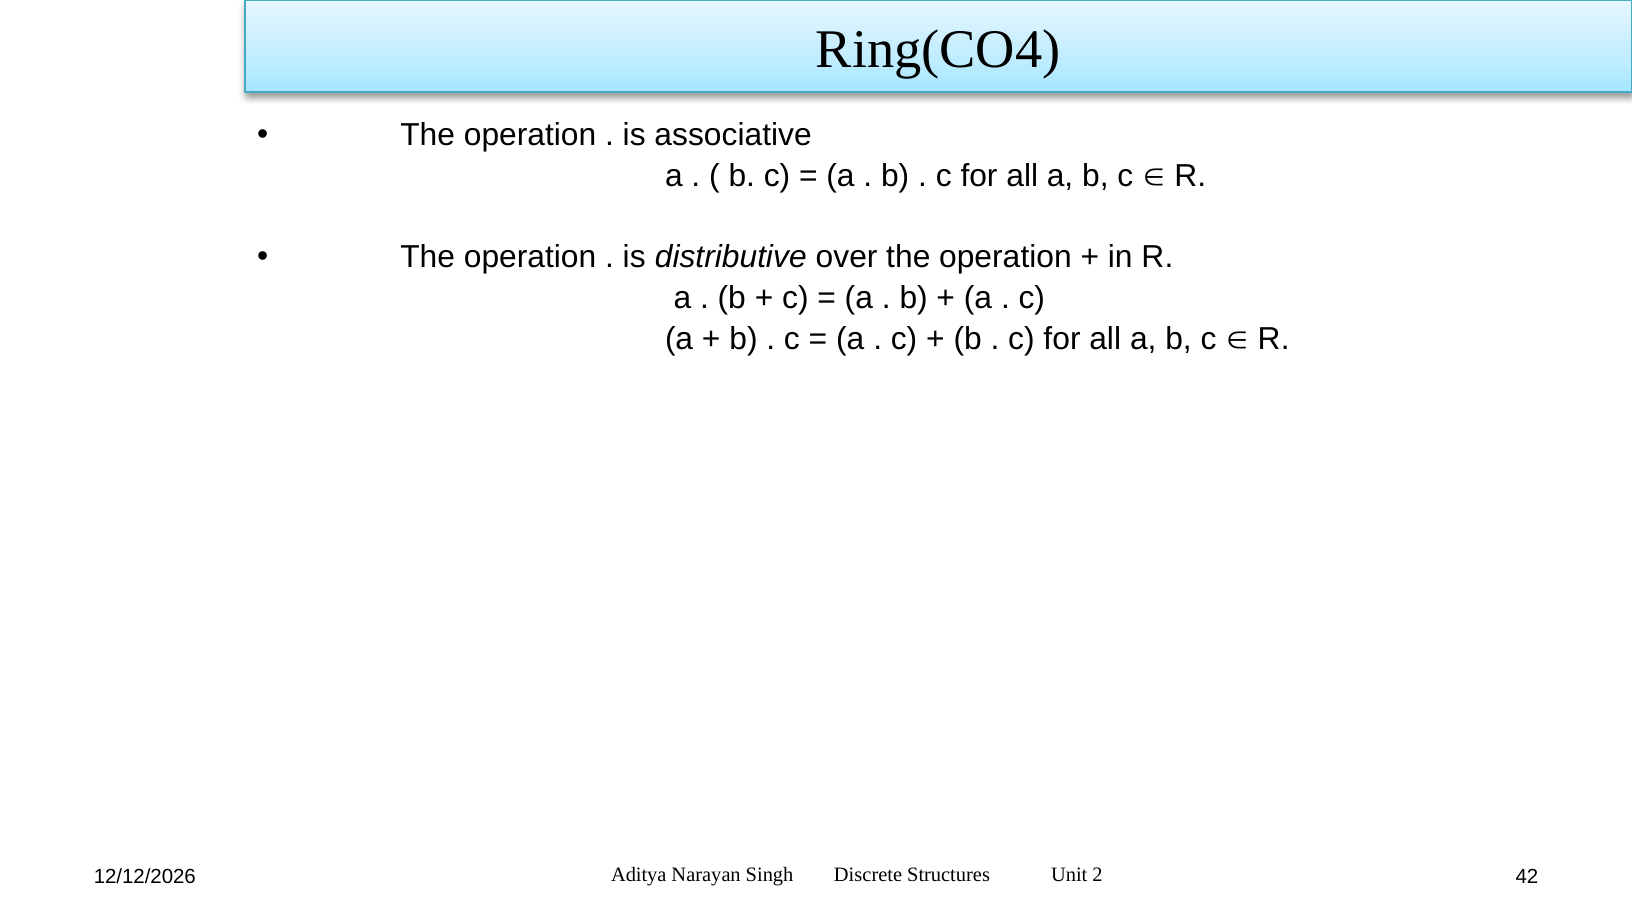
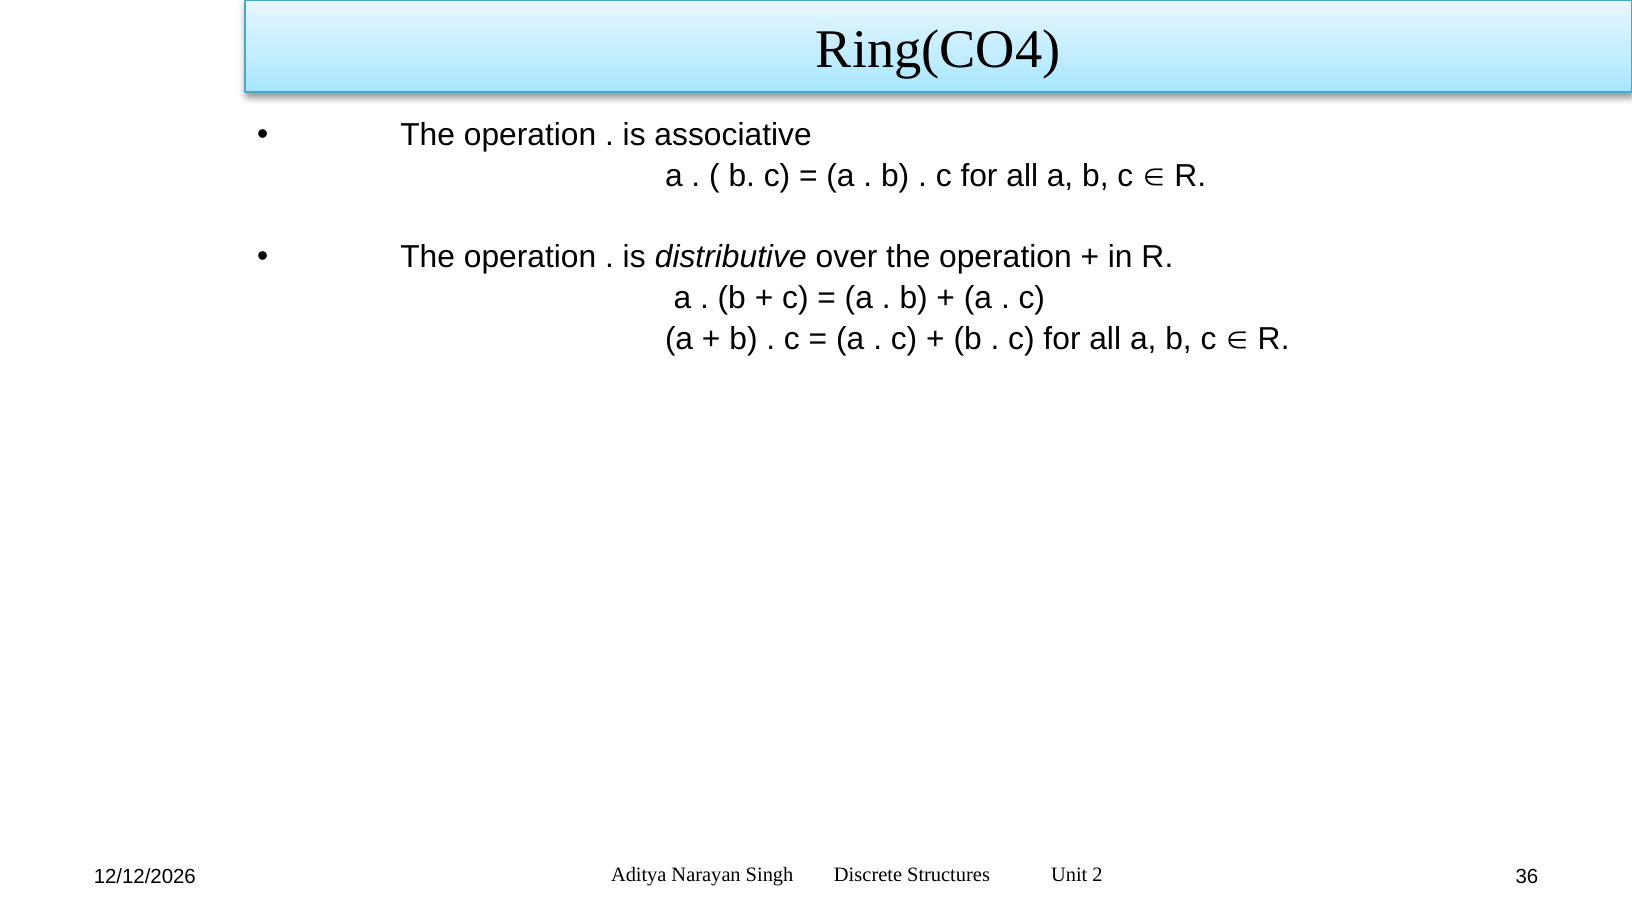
42: 42 -> 36
